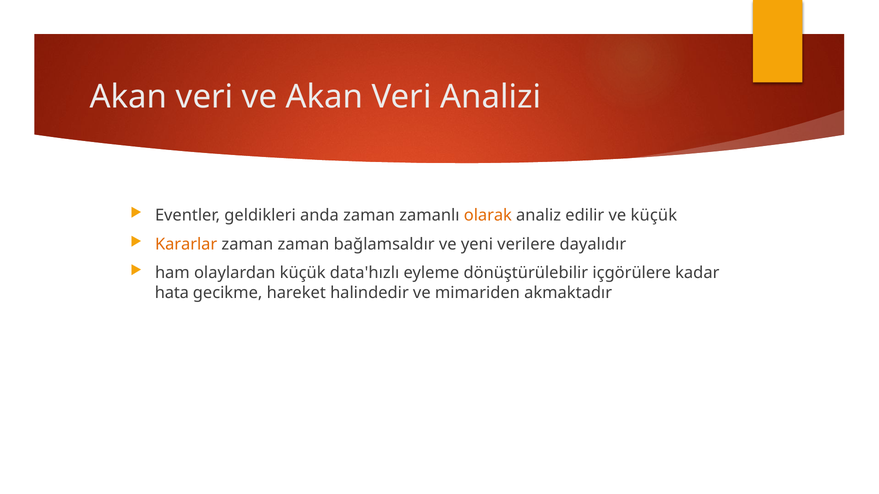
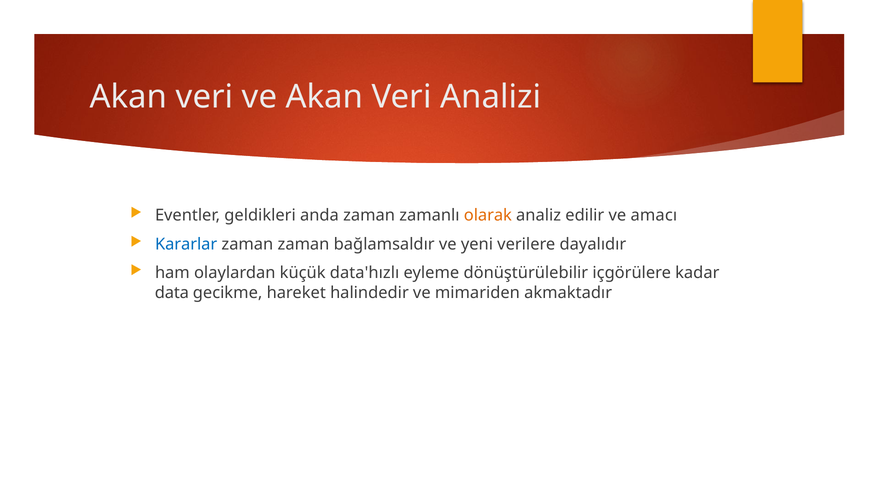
ve küçük: küçük -> amacı
Kararlar colour: orange -> blue
hata: hata -> data
